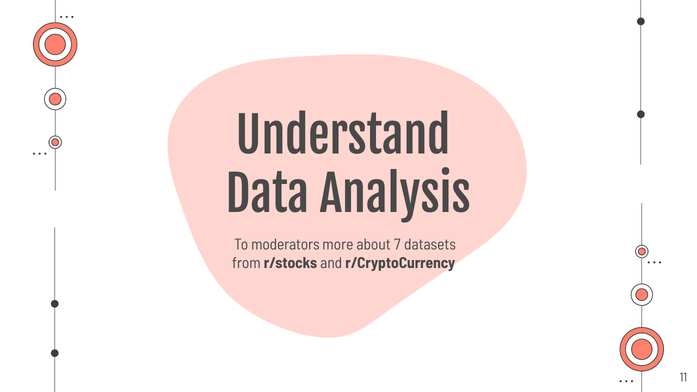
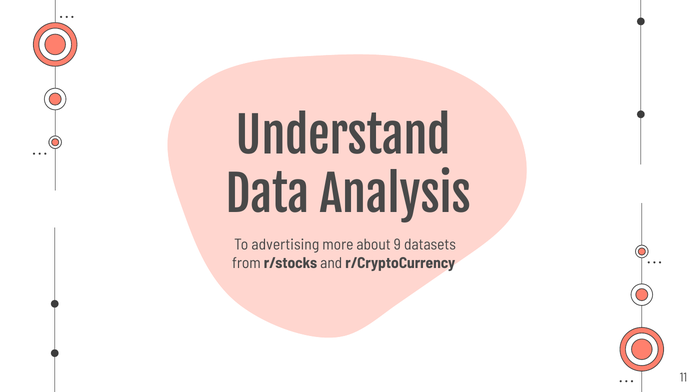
moderators: moderators -> advertising
7: 7 -> 9
